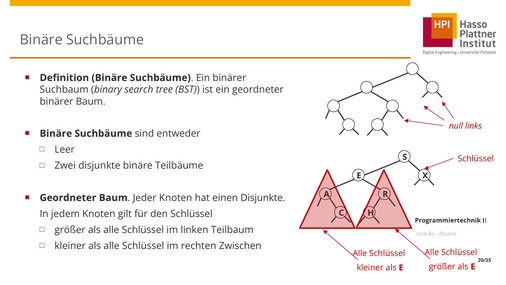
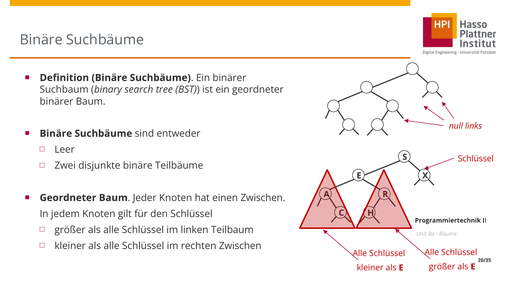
einen Disjunkte: Disjunkte -> Zwischen
